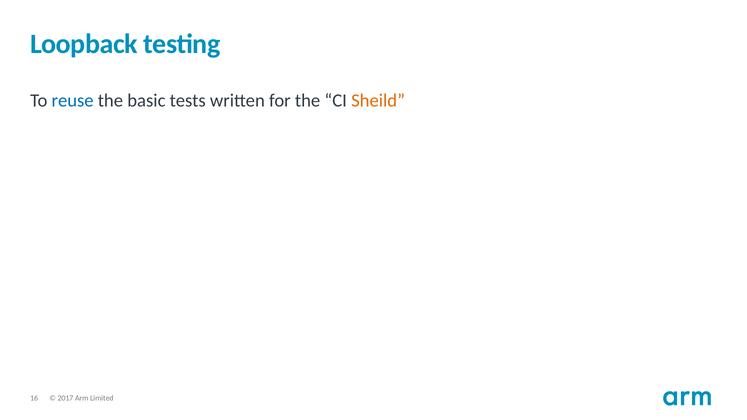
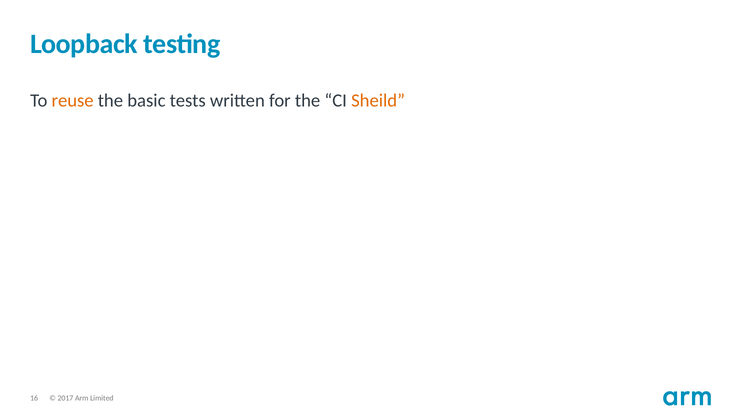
reuse colour: blue -> orange
